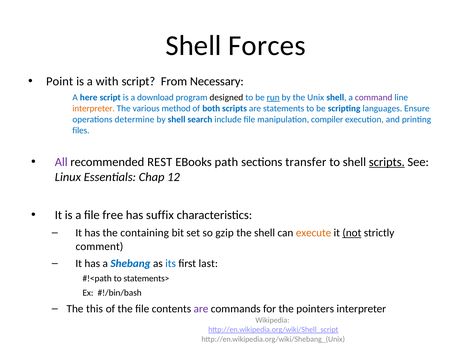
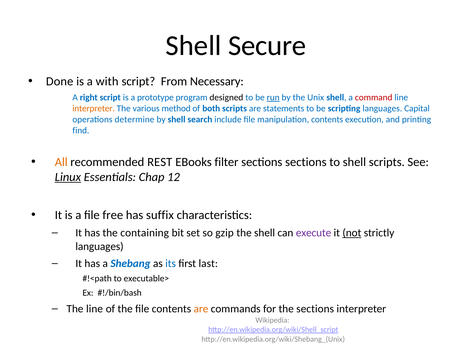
Forces: Forces -> Secure
Point: Point -> Done
here: here -> right
download: download -> prototype
command colour: purple -> red
Ensure: Ensure -> Capital
manipulation compiler: compiler -> contents
files: files -> find
All colour: purple -> orange
path: path -> filter
sections transfer: transfer -> sections
scripts at (387, 162) underline: present -> none
Linux underline: none -> present
execute colour: orange -> purple
comment at (99, 246): comment -> languages
statements>: statements> -> executable>
The this: this -> line
are at (201, 309) colour: purple -> orange
the pointers: pointers -> sections
